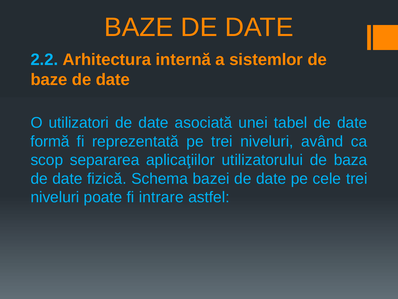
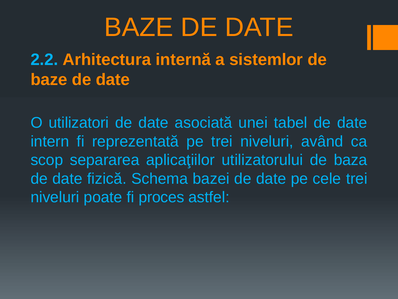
formă: formă -> intern
intrare: intrare -> proces
